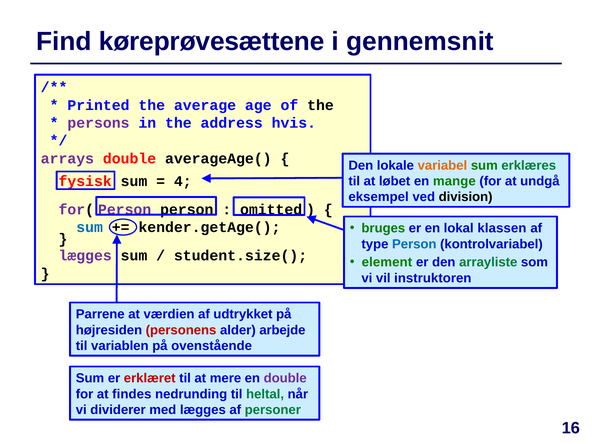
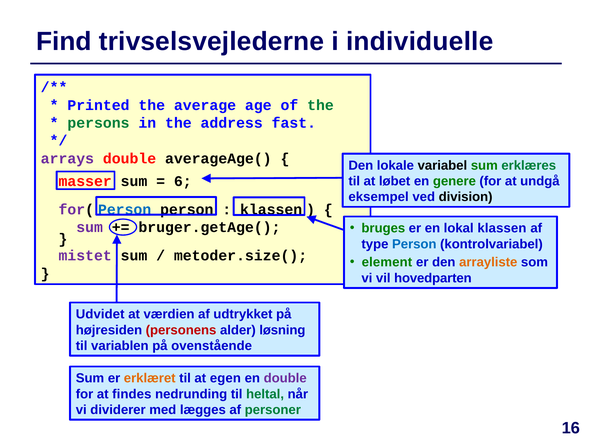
køreprøvesættene: køreprøvesættene -> trivselsvejlederne
gennemsnit: gennemsnit -> individuelle
the at (320, 105) colour: black -> green
persons colour: purple -> green
hvis: hvis -> fast
variabel colour: orange -> black
mange: mange -> genere
fysisk: fysisk -> masser
4: 4 -> 6
Person at (125, 210) colour: purple -> blue
omitted at (271, 210): omitted -> klassen
sum at (90, 227) colour: blue -> purple
kender.getAge(: kender.getAge( -> bruger.getAge(
lægges at (85, 256): lægges -> mistet
student.size(: student.size( -> metoder.size(
arrayliste colour: green -> orange
instruktoren: instruktoren -> hovedparten
Parrene: Parrene -> Udvidet
arbejde: arbejde -> løsning
erklæret colour: red -> orange
mere: mere -> egen
